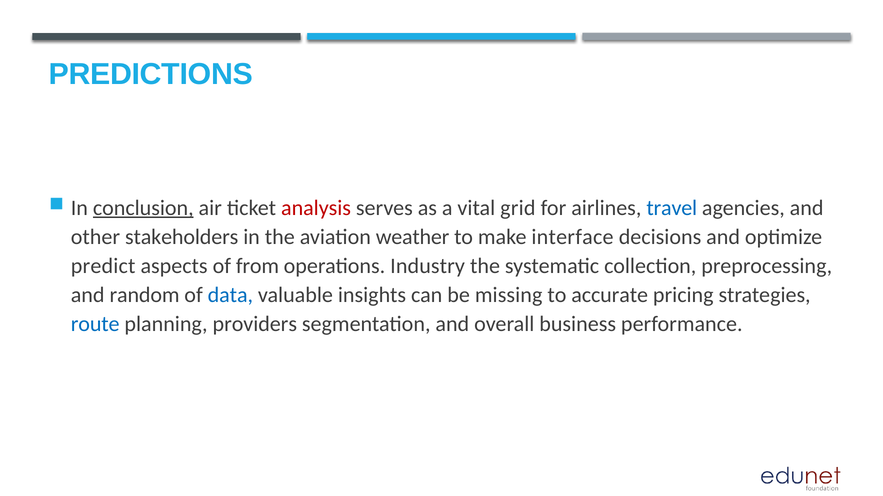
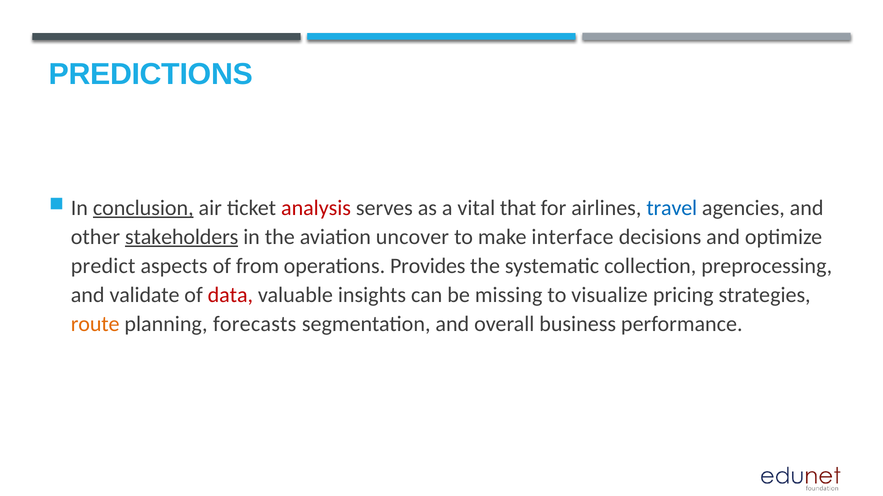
grid: grid -> that
stakeholders underline: none -> present
weather: weather -> uncover
Industry: Industry -> Provides
random: random -> validate
data colour: blue -> red
accurate: accurate -> visualize
route colour: blue -> orange
providers: providers -> forecasts
